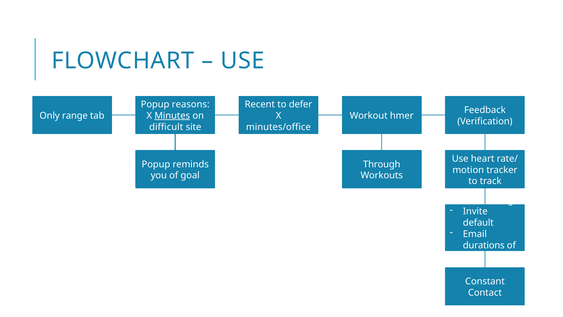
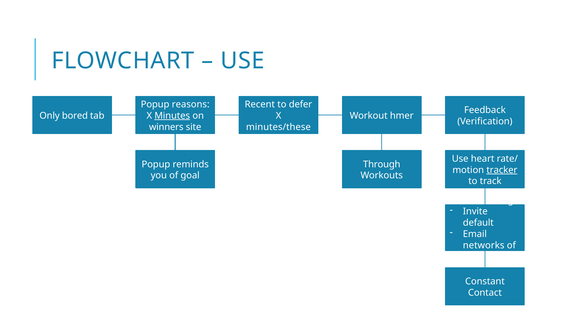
range: range -> bored
difficult: difficult -> winners
minutes/office: minutes/office -> minutes/these
tracker underline: none -> present
durations: durations -> networks
